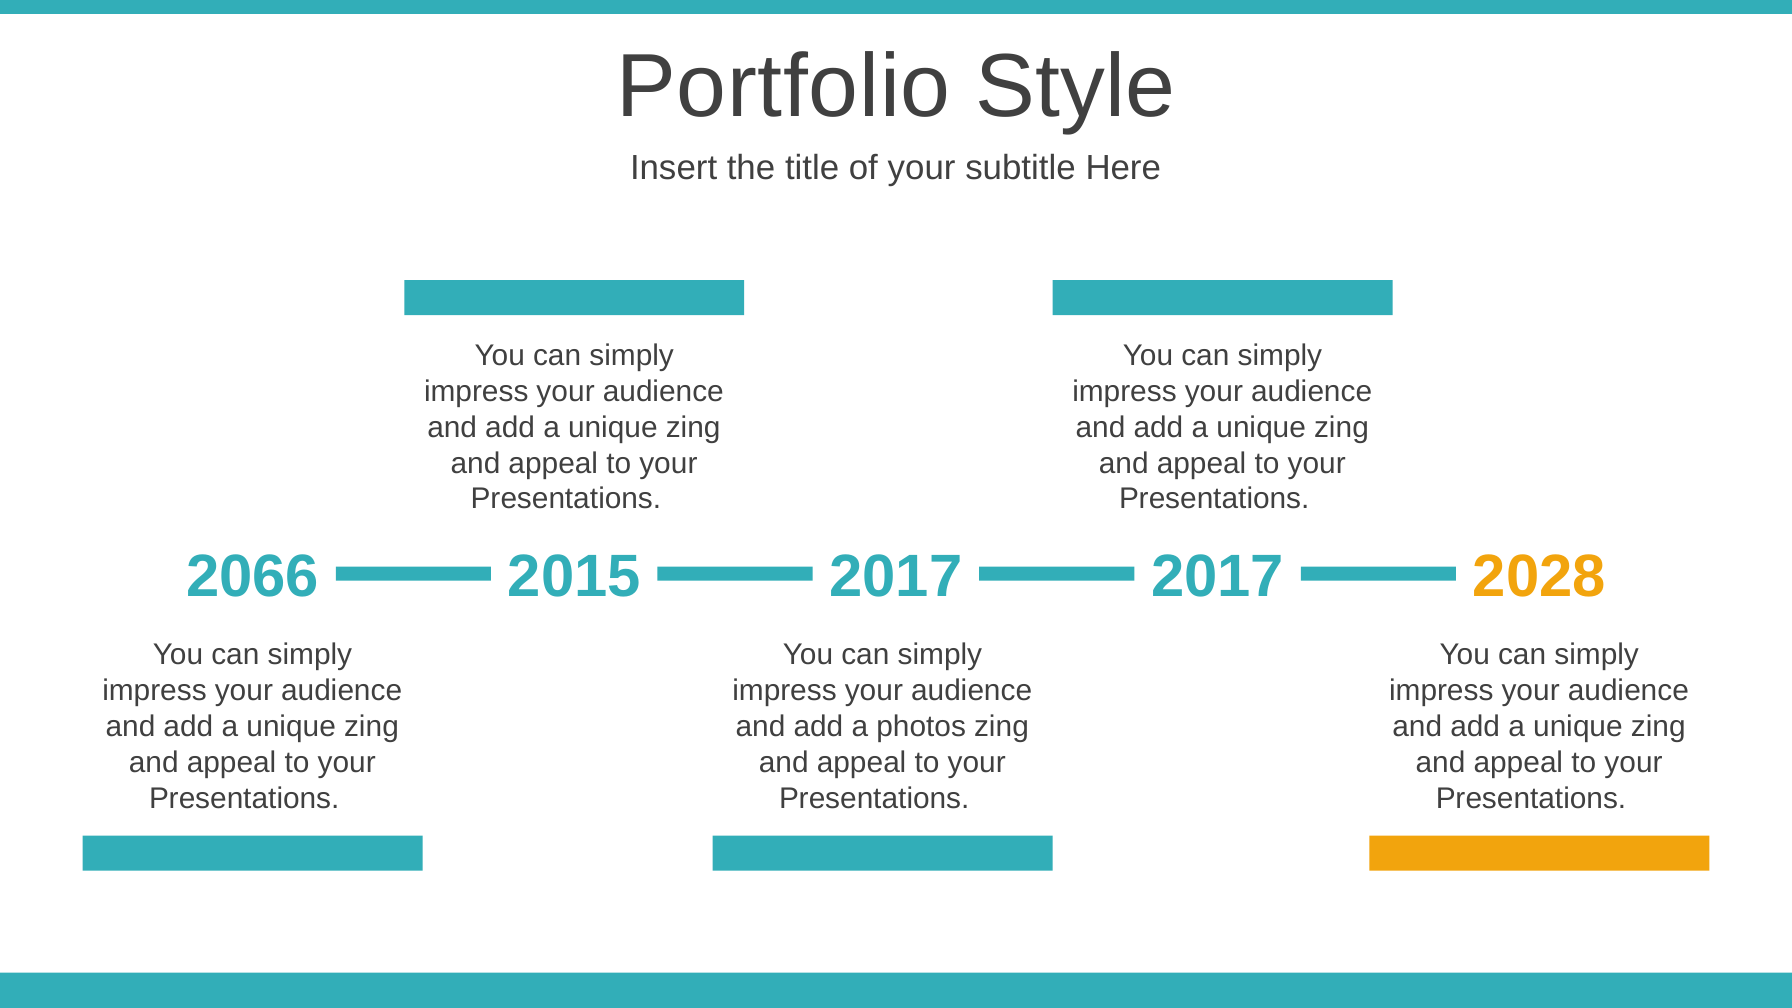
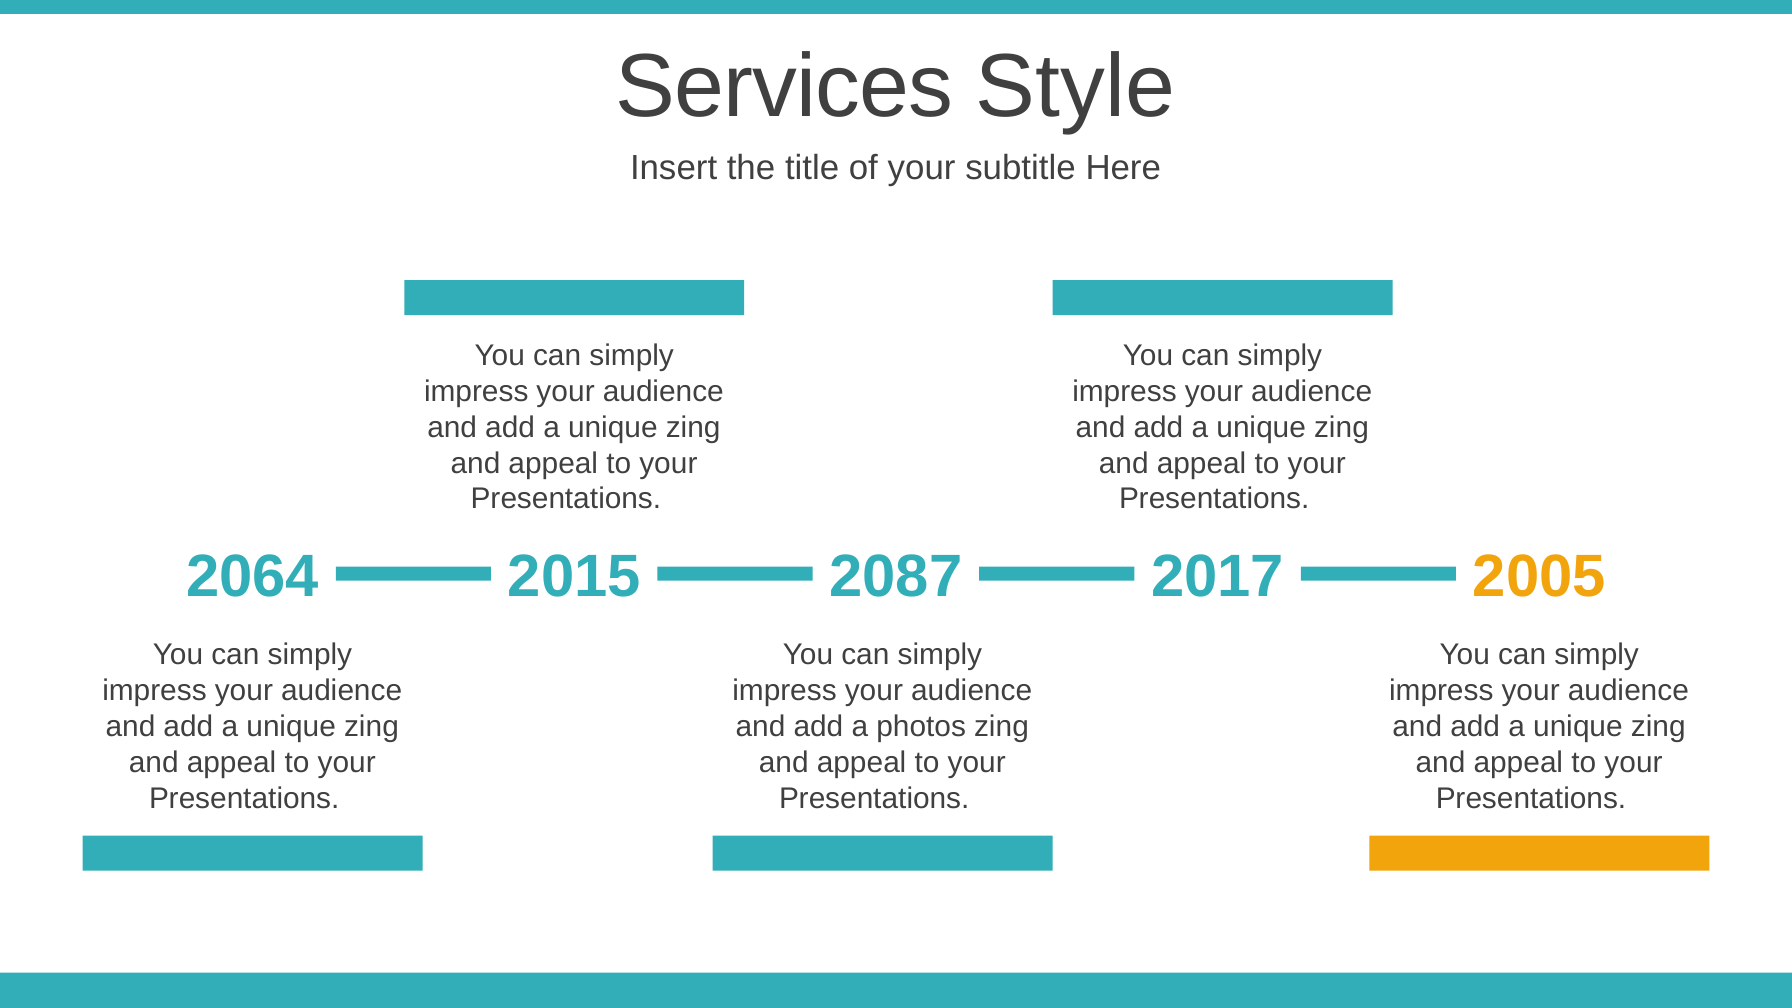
Portfolio: Portfolio -> Services
2066: 2066 -> 2064
2015 2017: 2017 -> 2087
2028: 2028 -> 2005
